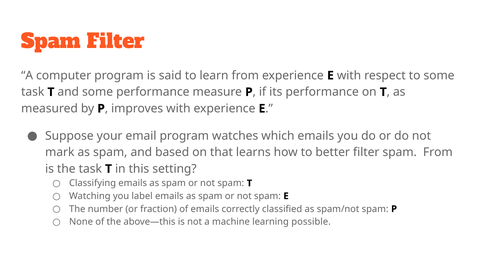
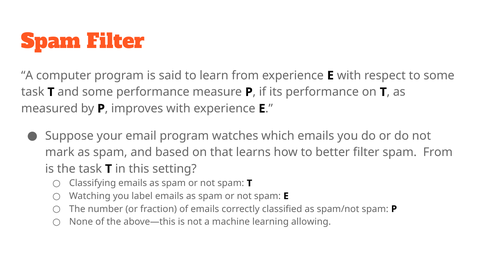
possible: possible -> allowing
